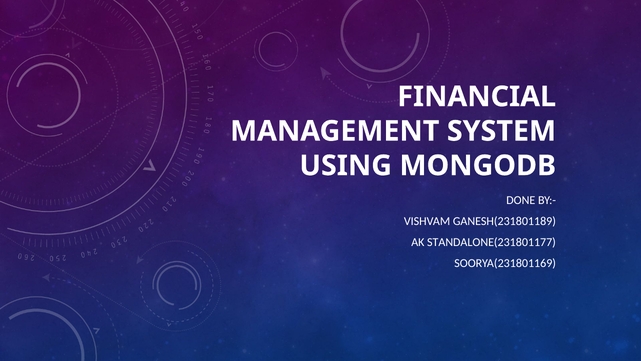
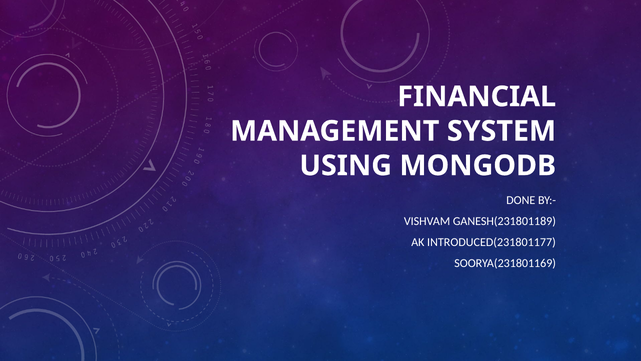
STANDALONE(231801177: STANDALONE(231801177 -> INTRODUCED(231801177
